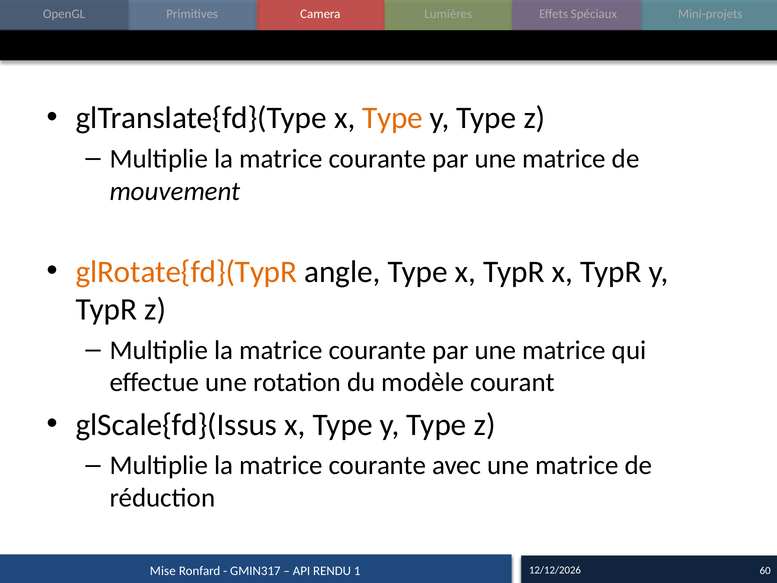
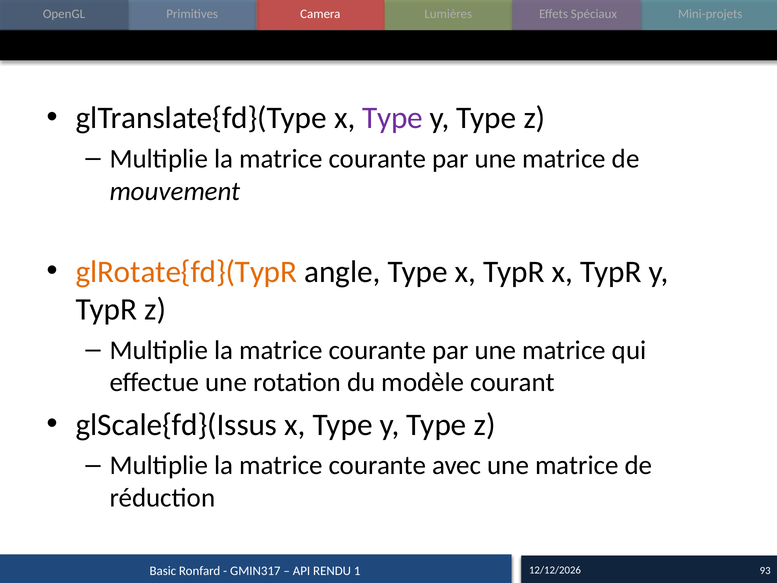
Type at (393, 118) colour: orange -> purple
Mise: Mise -> Basic
60: 60 -> 93
